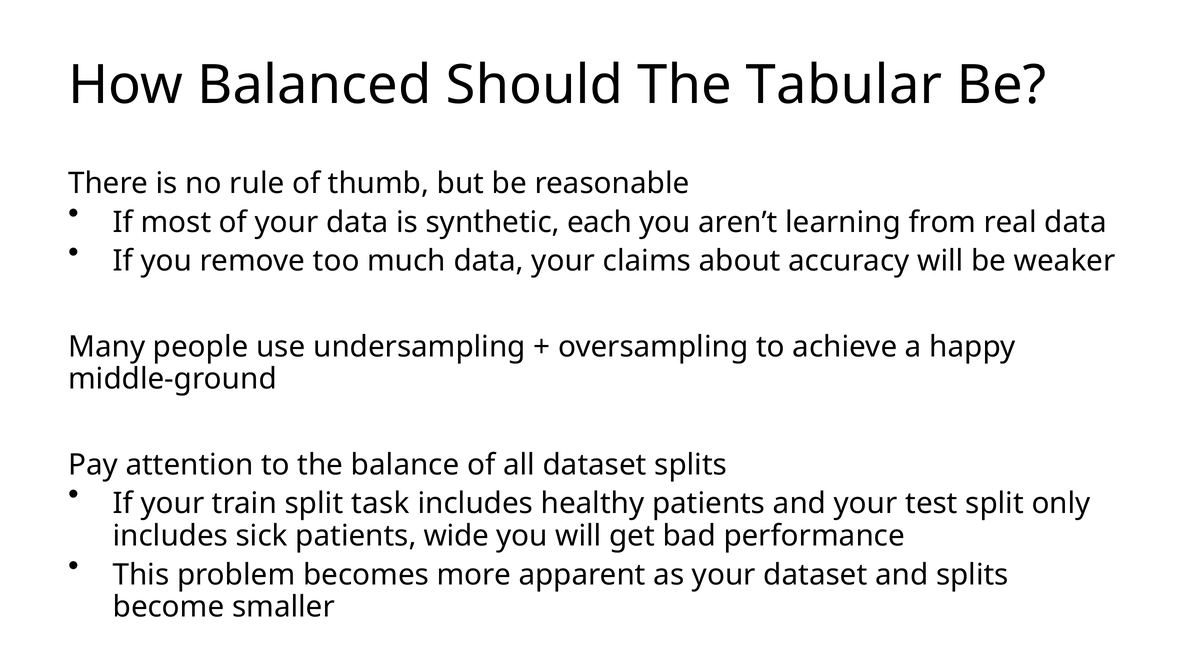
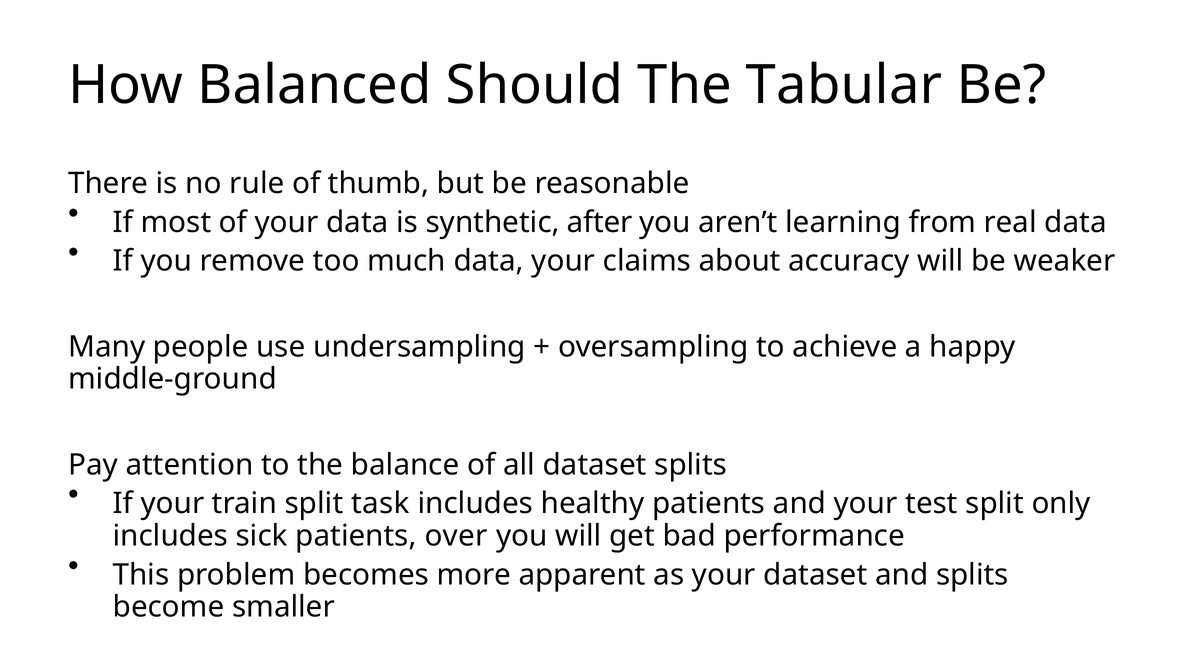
each: each -> after
wide: wide -> over
